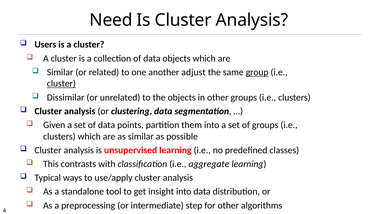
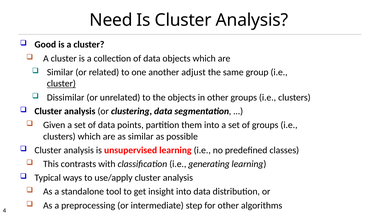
Users: Users -> Good
group underline: present -> none
aggregate: aggregate -> generating
